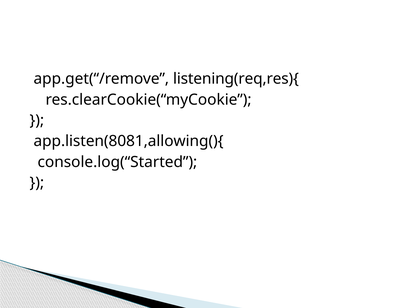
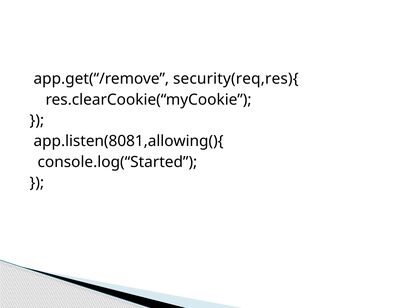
listening(req,res){: listening(req,res){ -> security(req,res){
